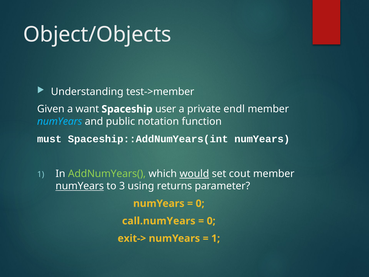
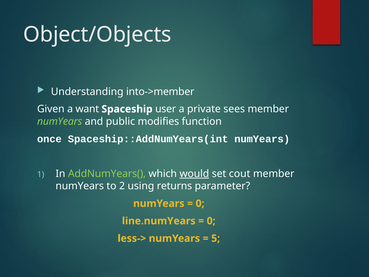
test->member: test->member -> into->member
endl: endl -> sees
numYears at (60, 121) colour: light blue -> light green
notation: notation -> modifies
must: must -> once
numYears at (80, 186) underline: present -> none
3: 3 -> 2
call.numYears: call.numYears -> line.numYears
exit->: exit-> -> less->
1 at (216, 238): 1 -> 5
